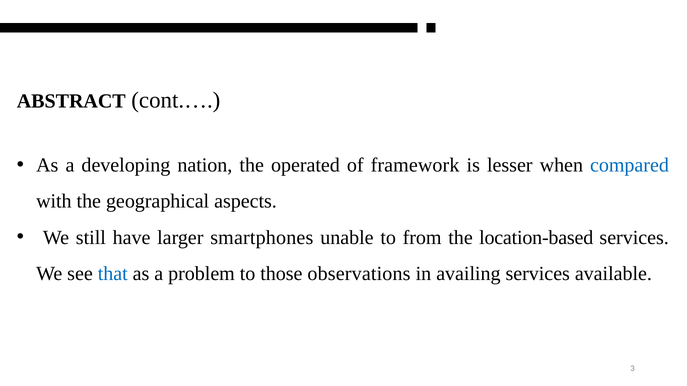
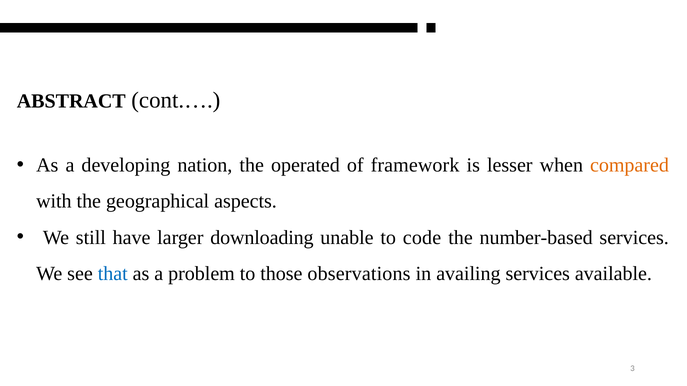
compared colour: blue -> orange
smartphones: smartphones -> downloading
from: from -> code
location-based: location-based -> number-based
